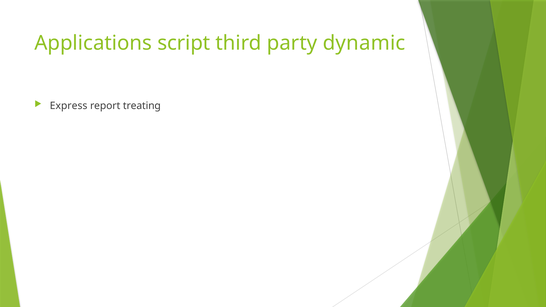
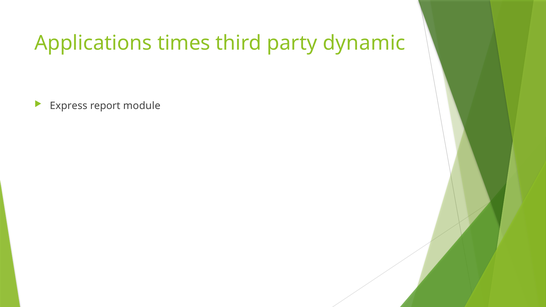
script: script -> times
treating: treating -> module
